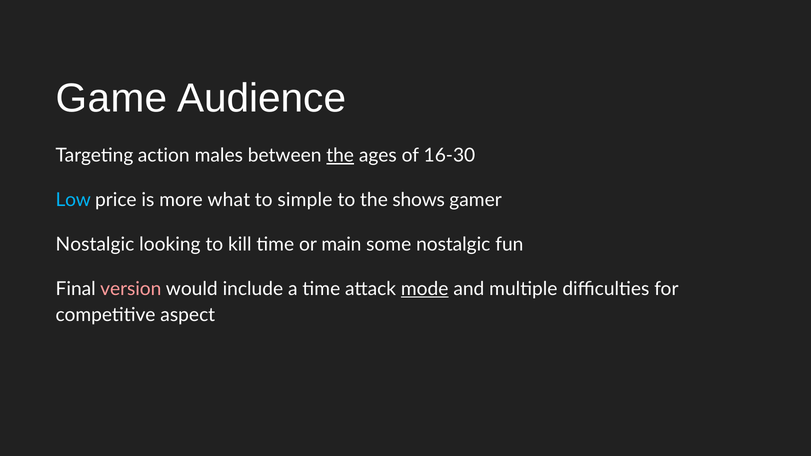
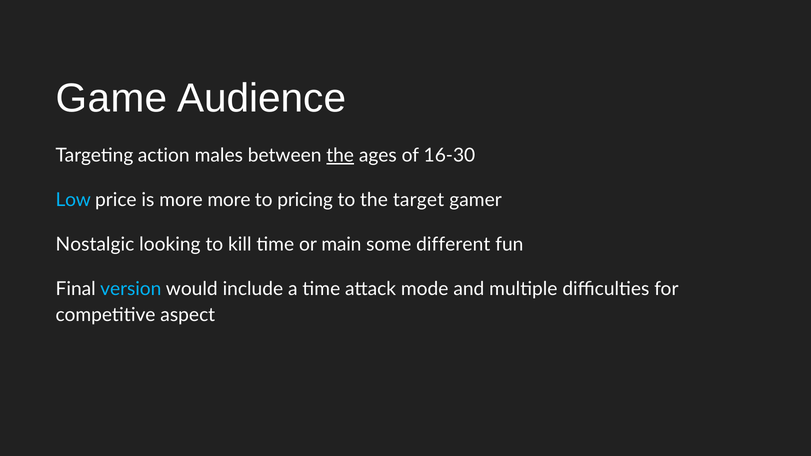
more what: what -> more
simple: simple -> pricing
shows: shows -> target
some nostalgic: nostalgic -> different
version colour: pink -> light blue
mode underline: present -> none
